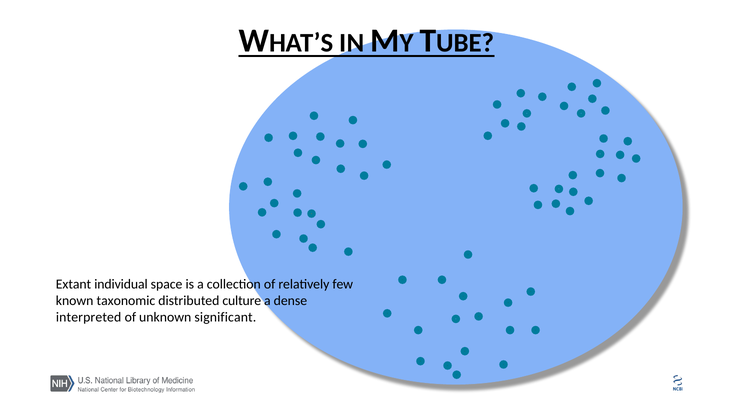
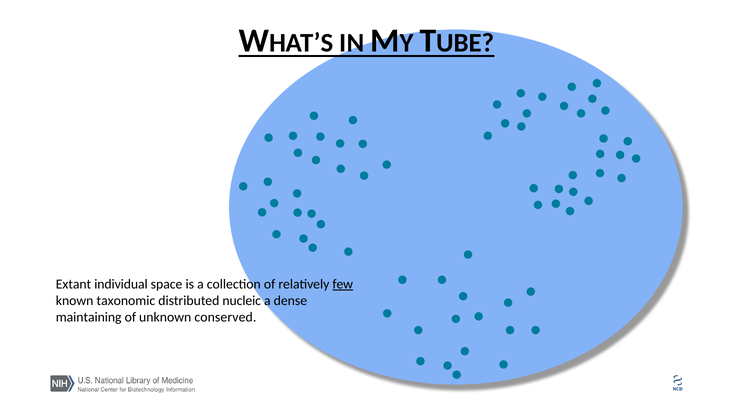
few underline: none -> present
culture: culture -> nucleic
interpreted: interpreted -> maintaining
significant: significant -> conserved
